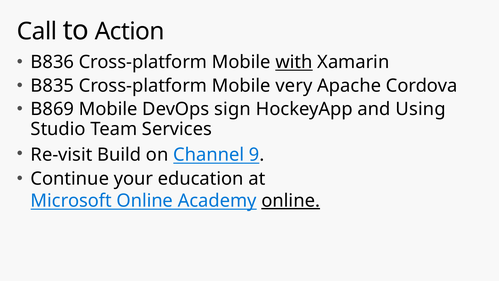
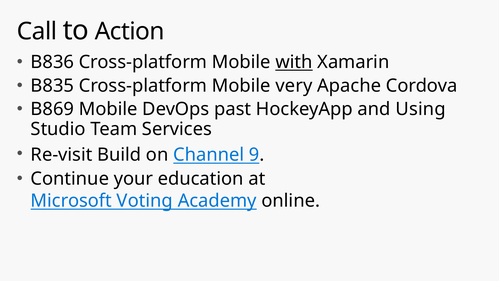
sign: sign -> past
Microsoft Online: Online -> Voting
online at (291, 201) underline: present -> none
